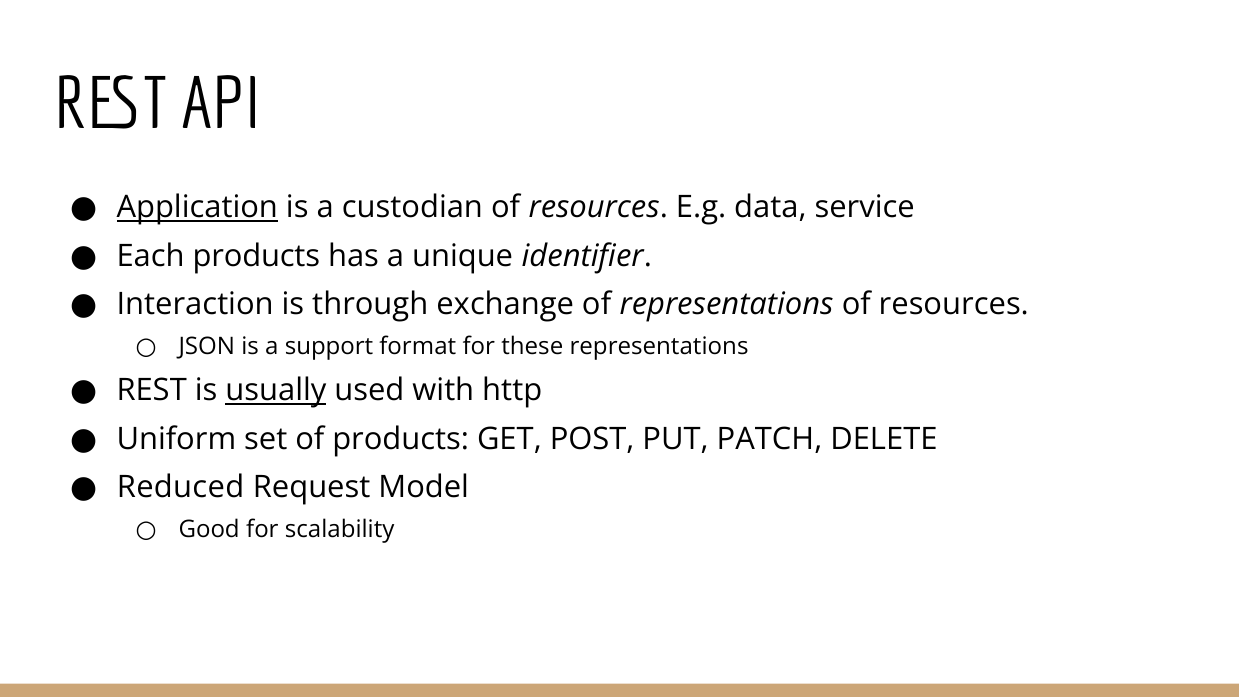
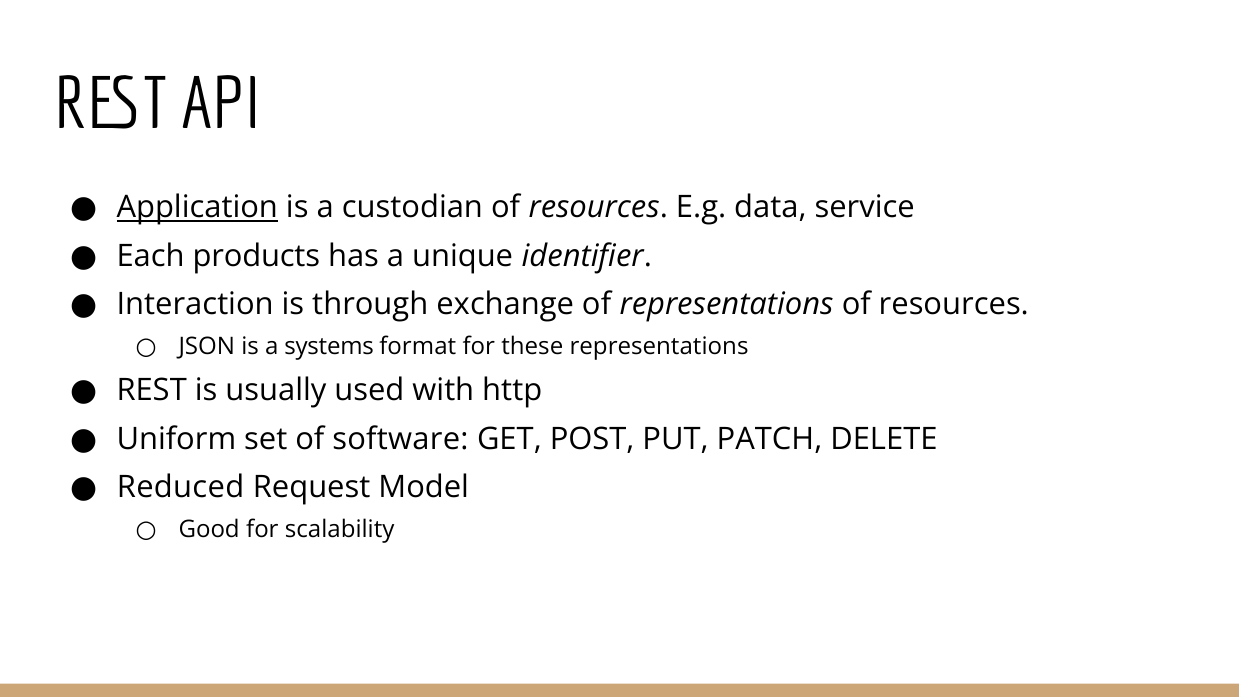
support: support -> systems
usually underline: present -> none
of products: products -> software
